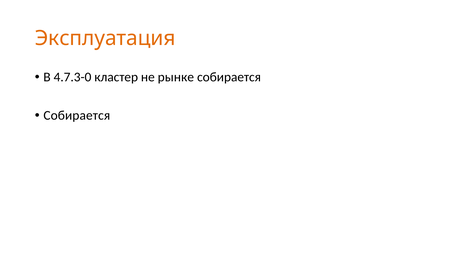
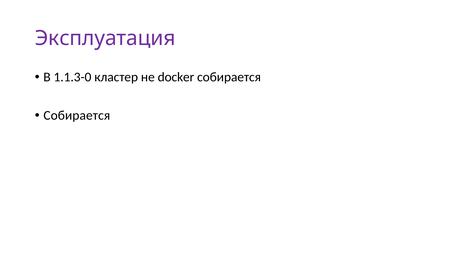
Эксплуатация colour: orange -> purple
4.7.3-0: 4.7.3-0 -> 1.1.3-0
рынке: рынке -> docker
